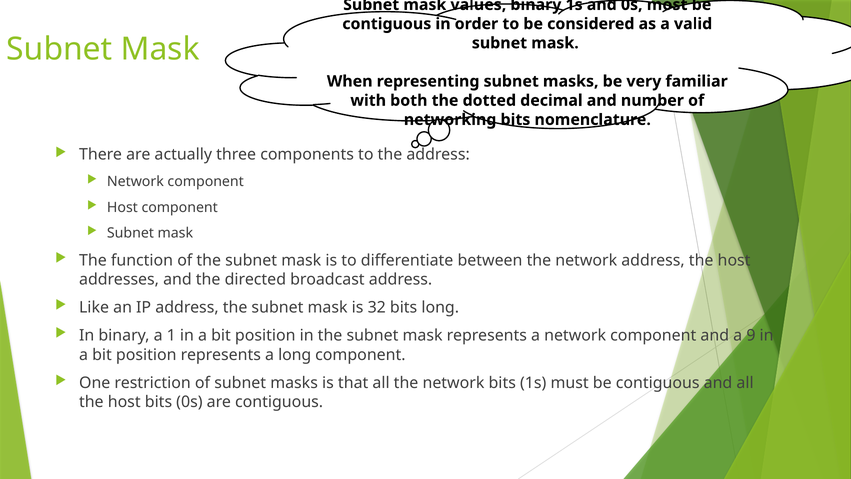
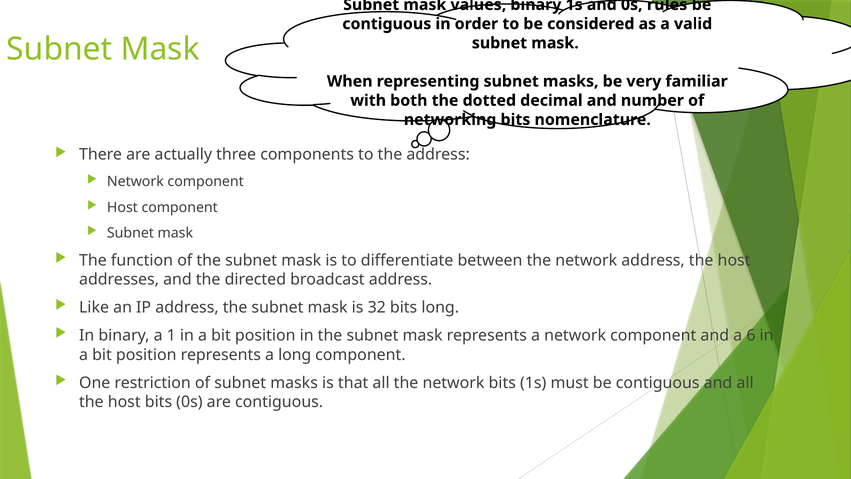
most: most -> rules
9: 9 -> 6
